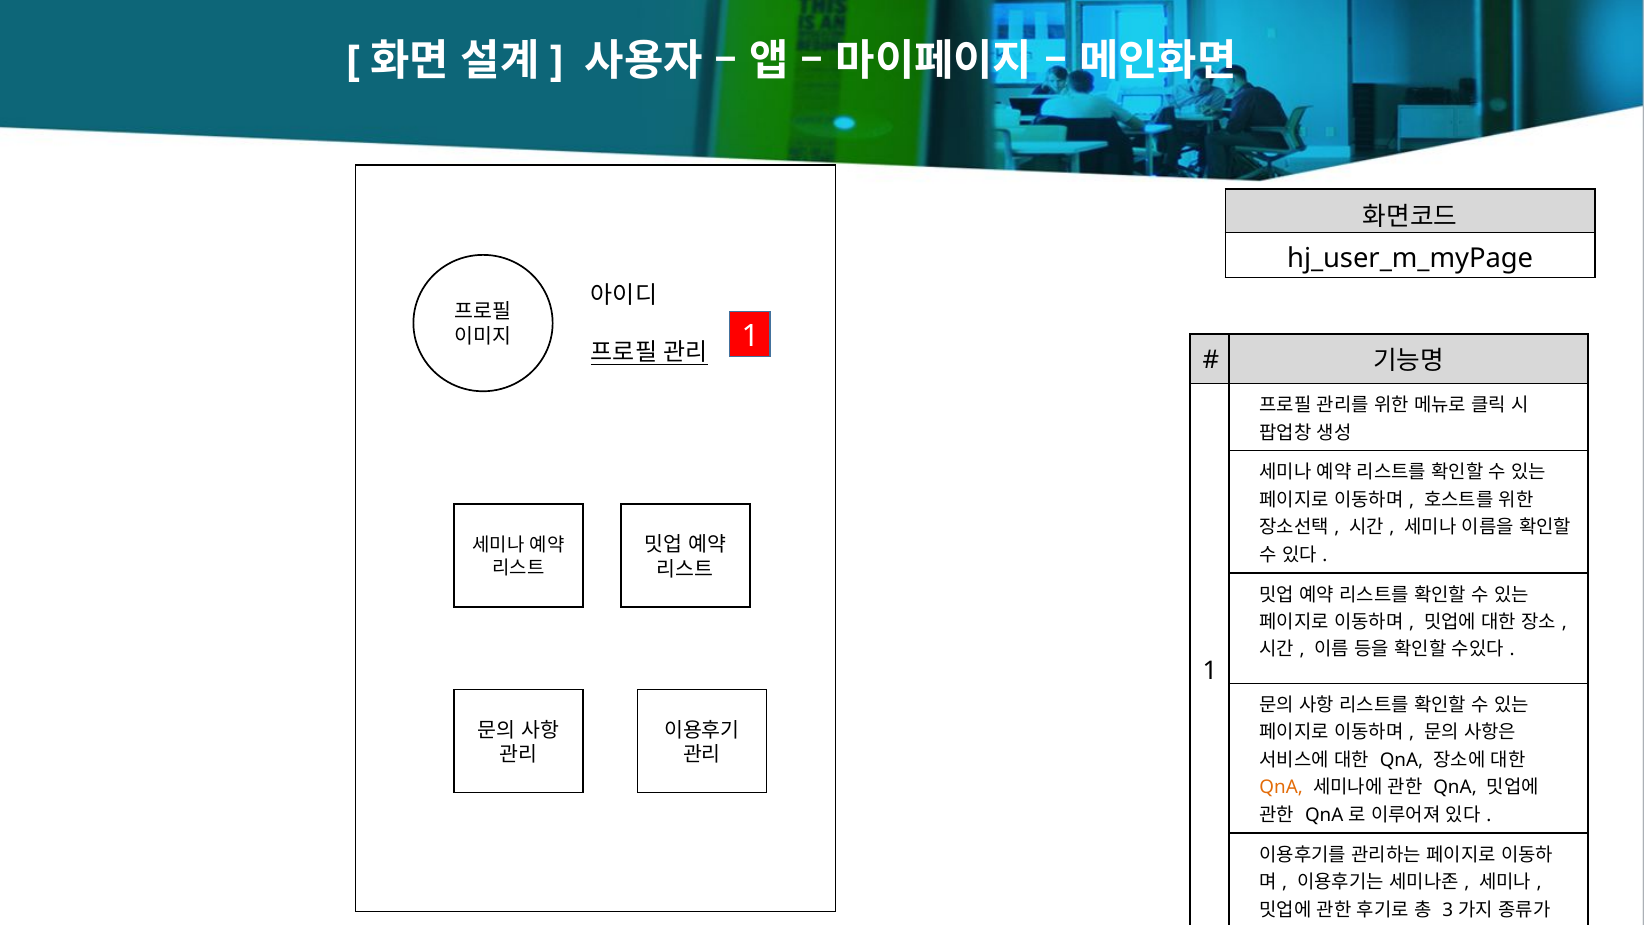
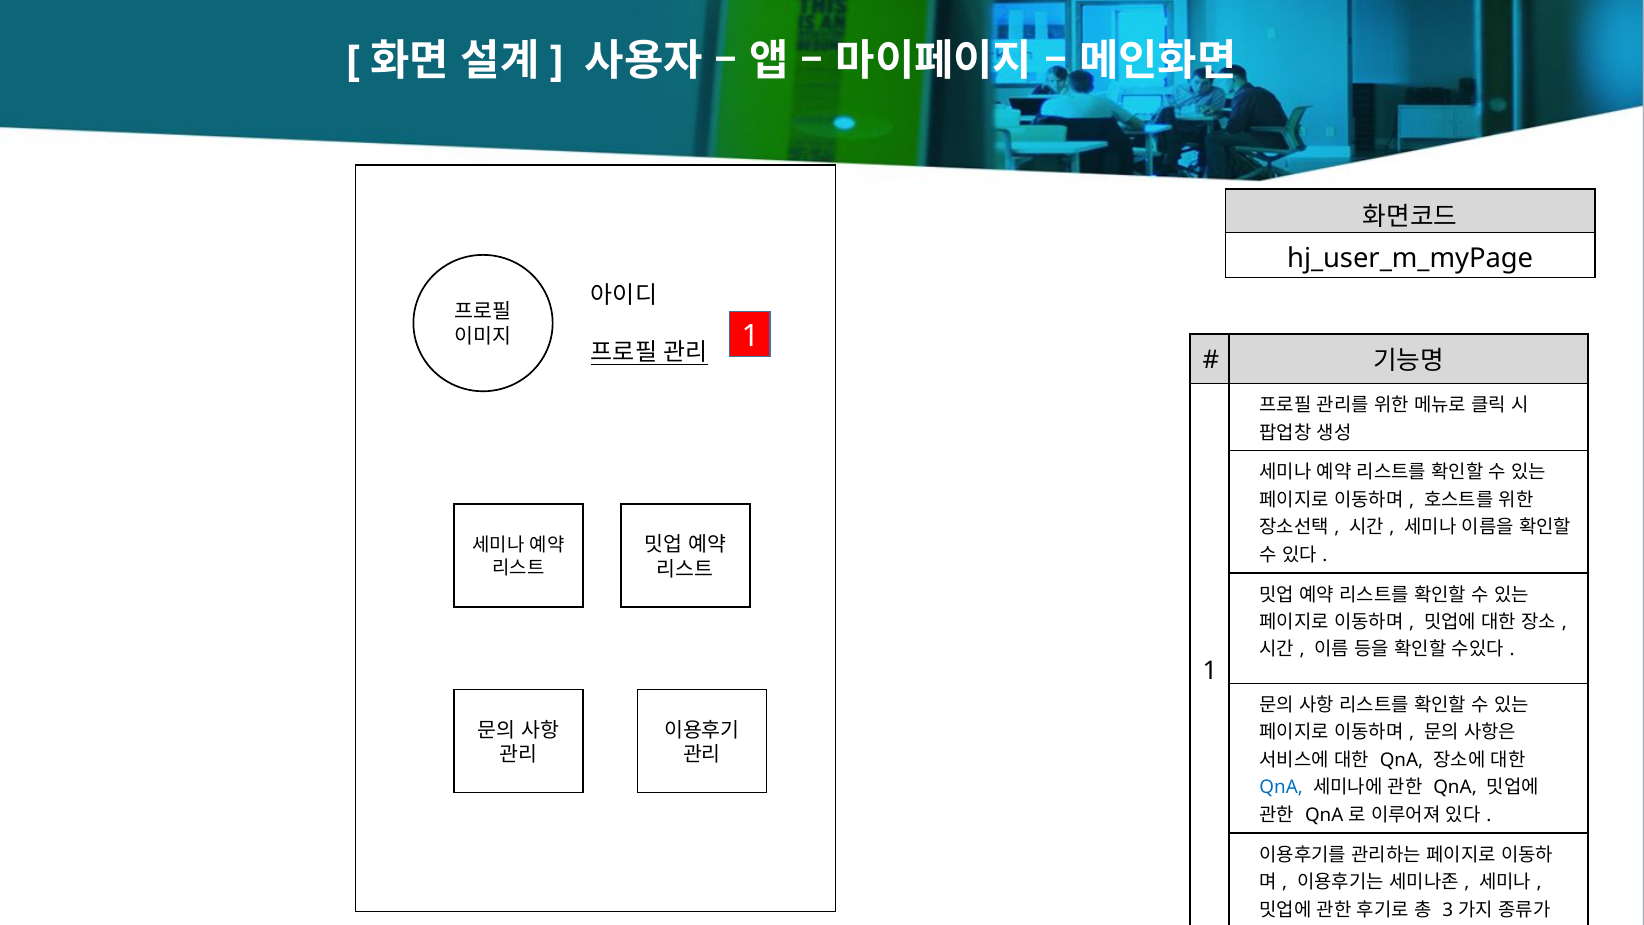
QnA at (1281, 788) colour: orange -> blue
